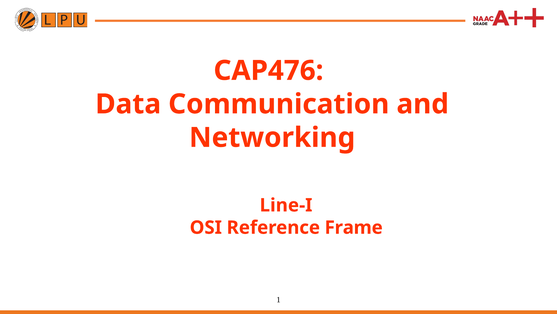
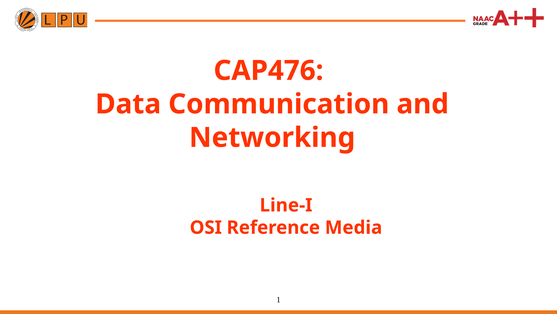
Frame: Frame -> Media
